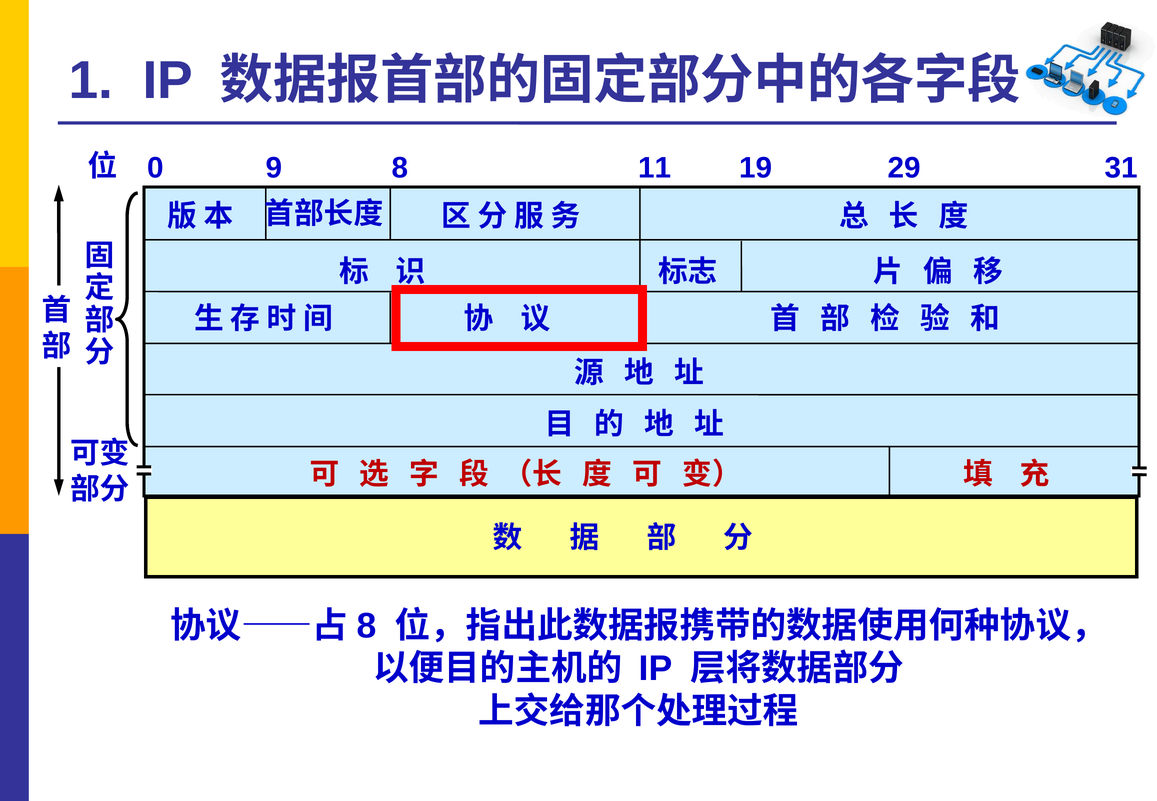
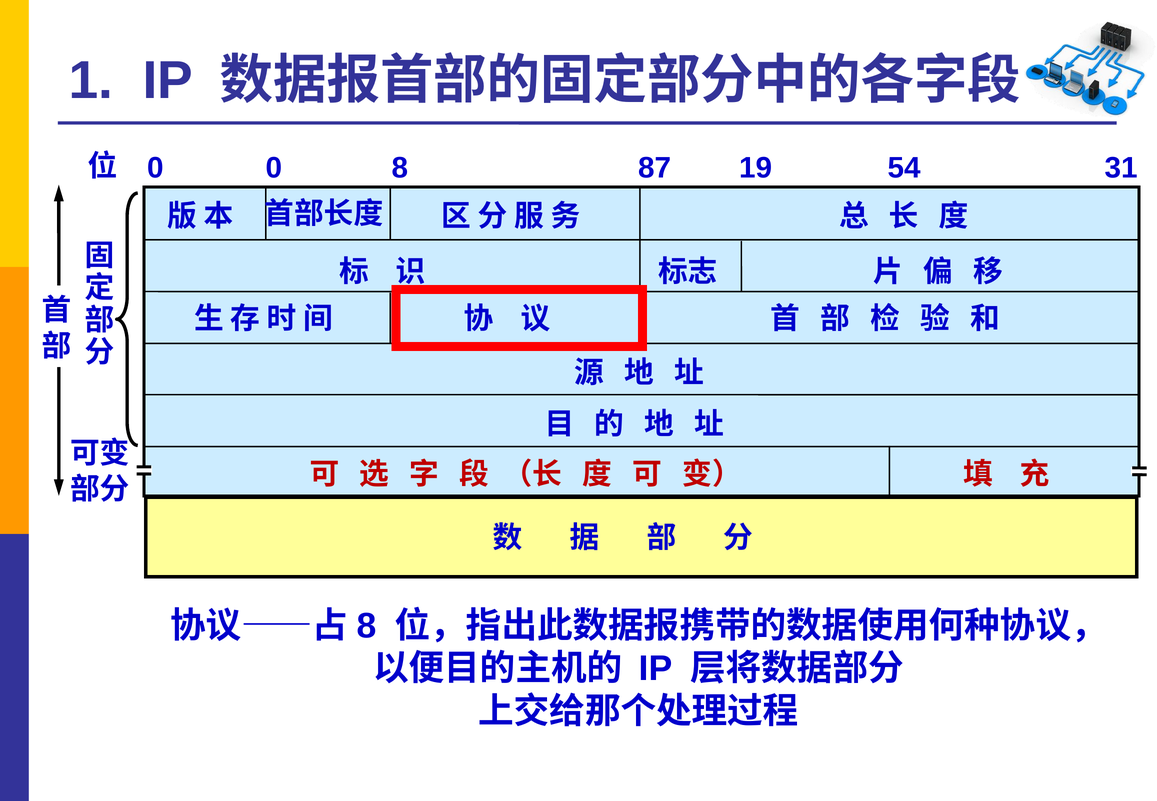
0 9: 9 -> 0
11: 11 -> 87
29: 29 -> 54
